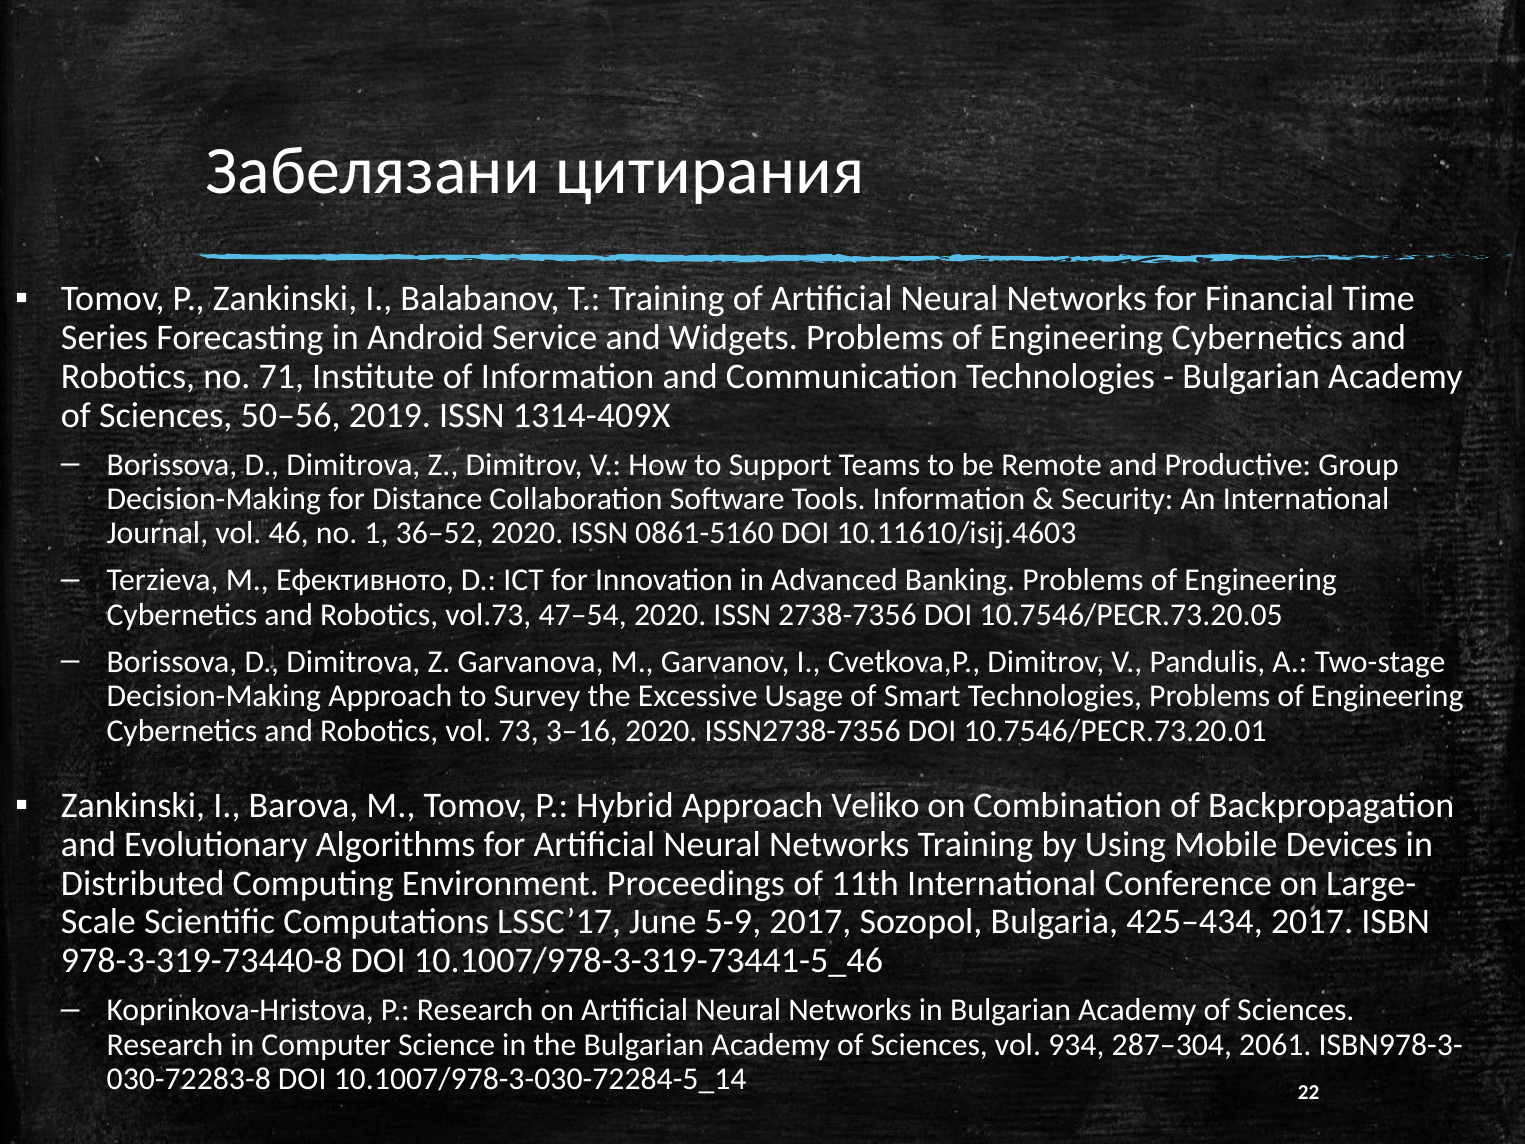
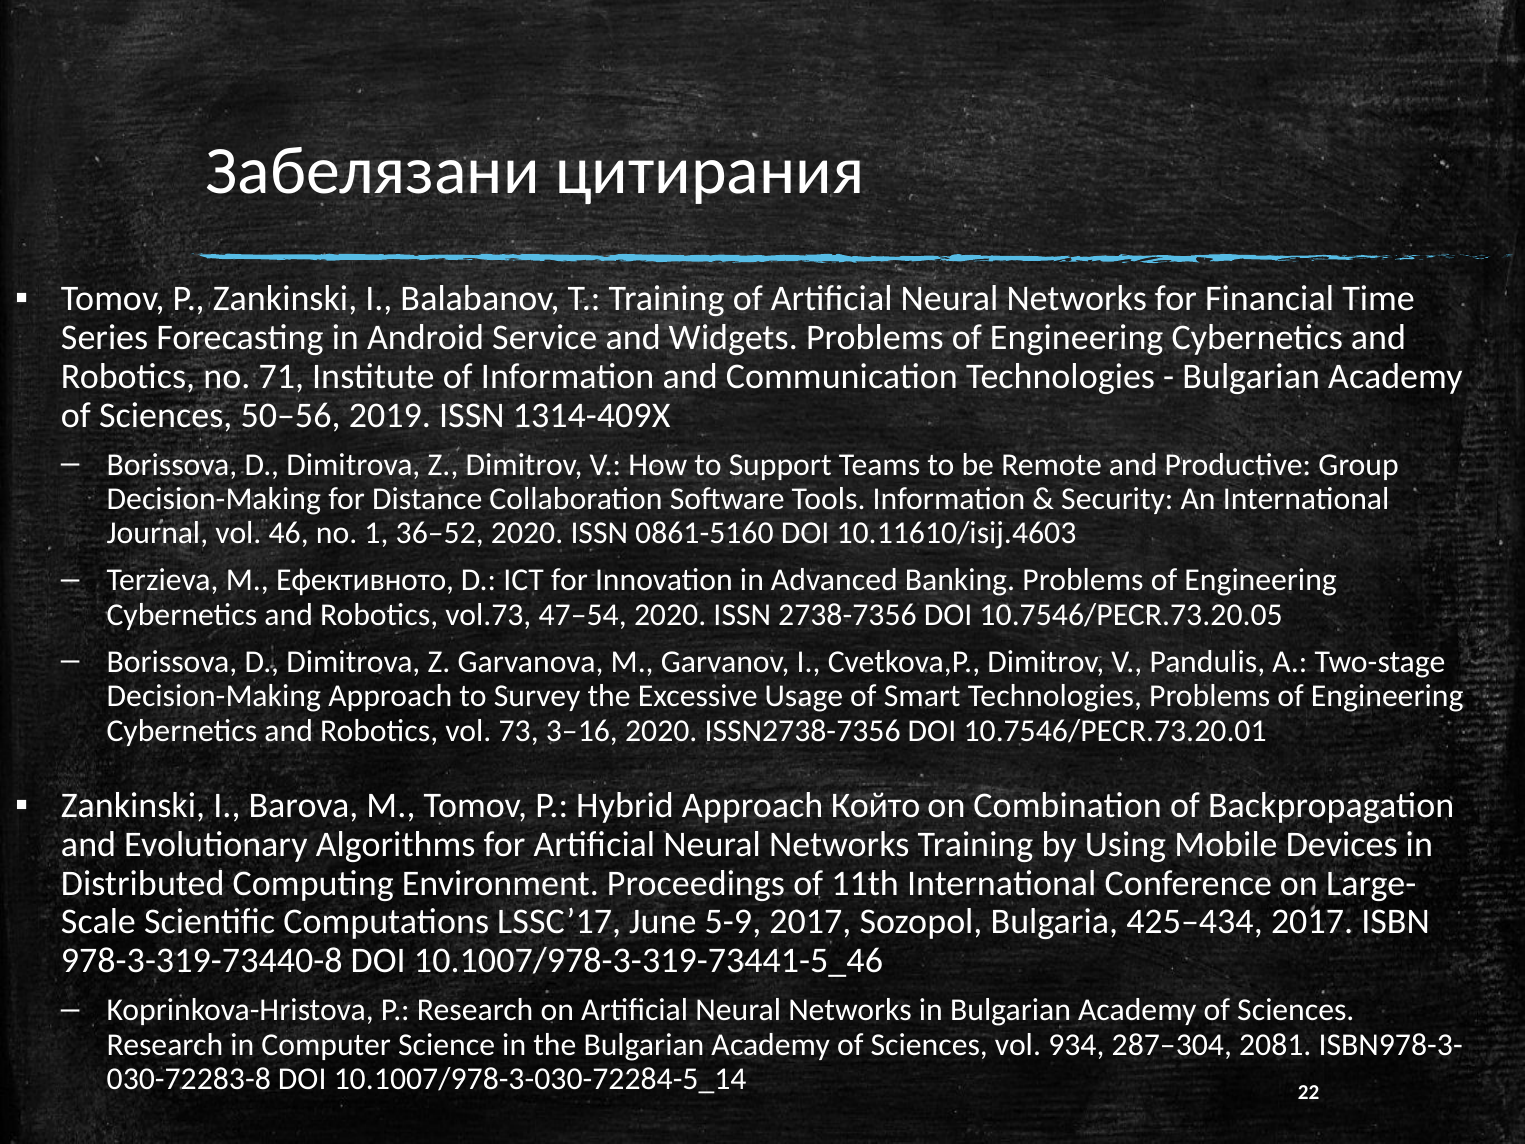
Veliko: Veliko -> Който
2061: 2061 -> 2081
